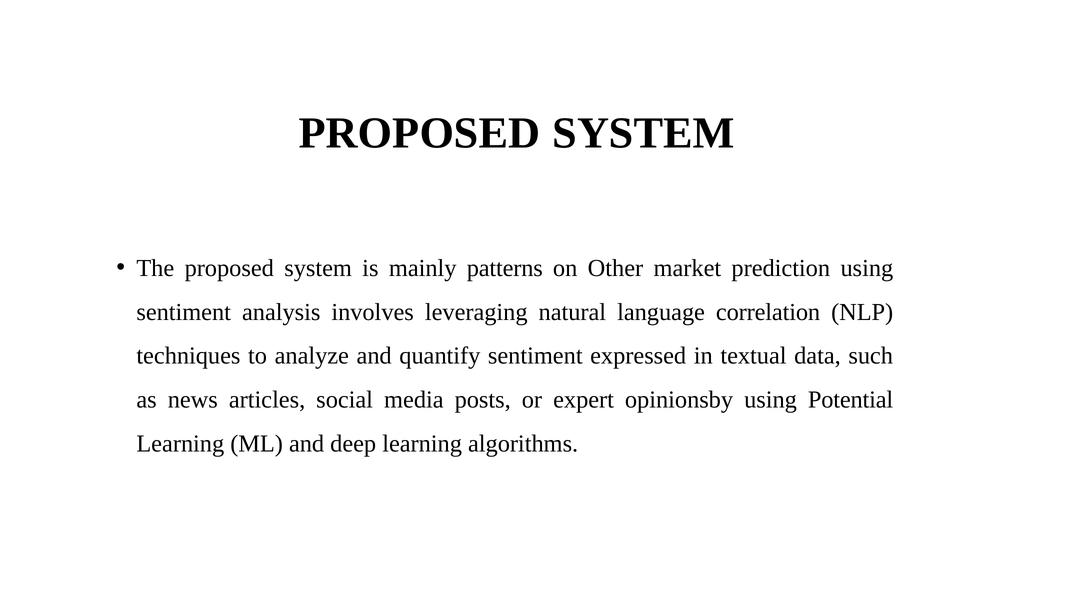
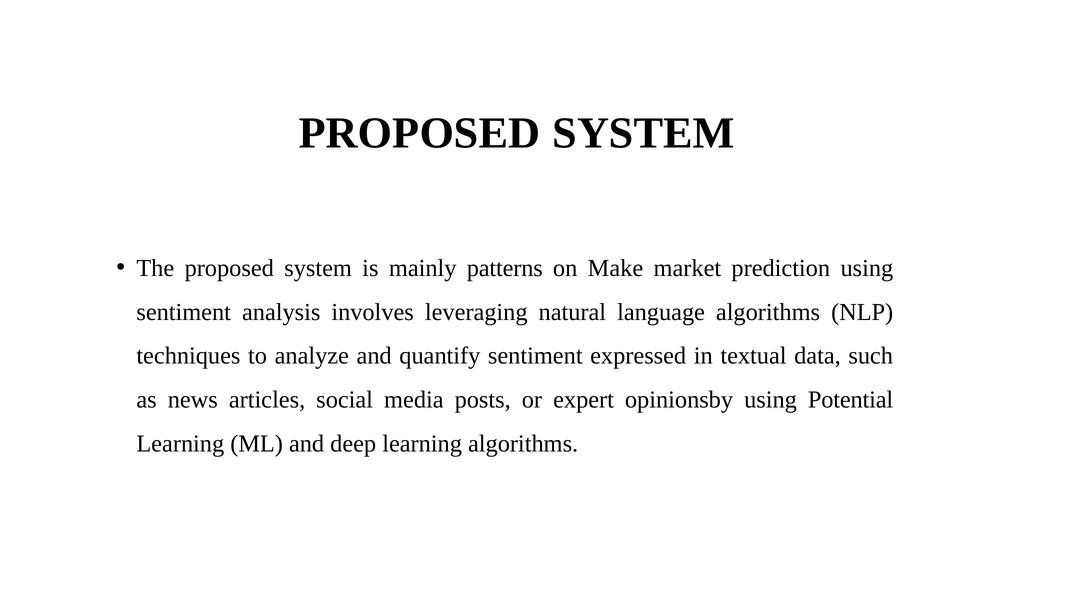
Other: Other -> Make
language correlation: correlation -> algorithms
